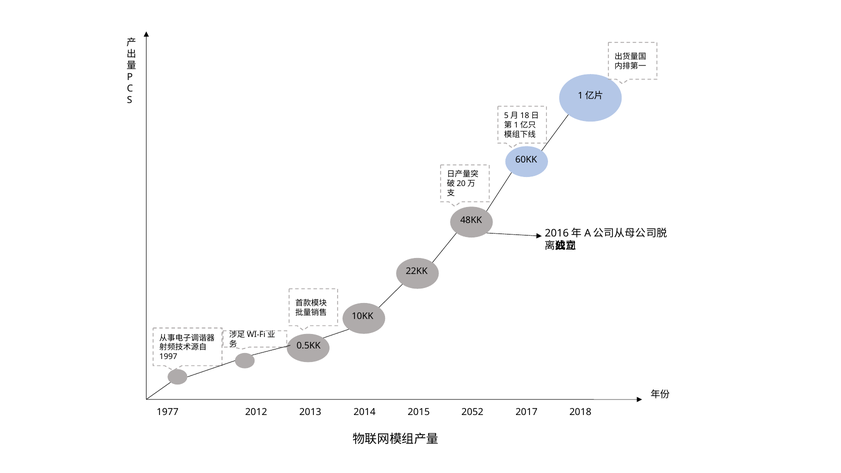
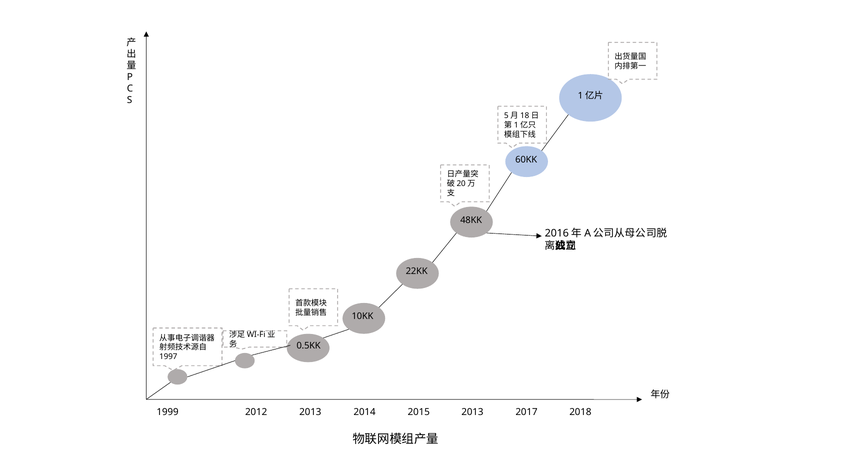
1977: 1977 -> 1999
2015 2052: 2052 -> 2013
